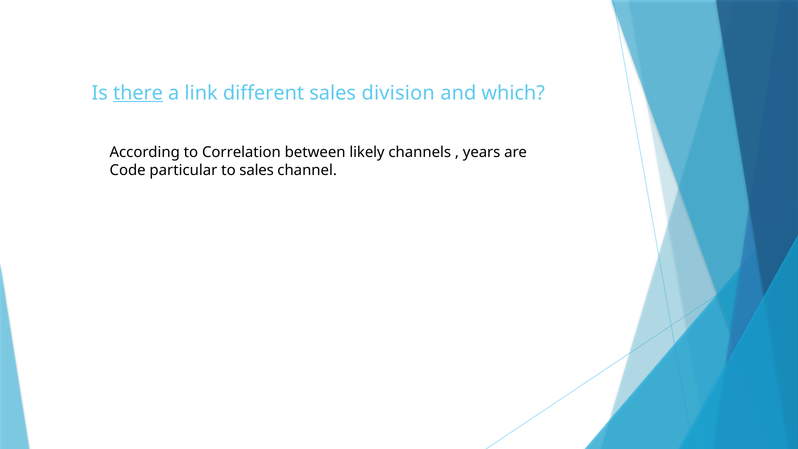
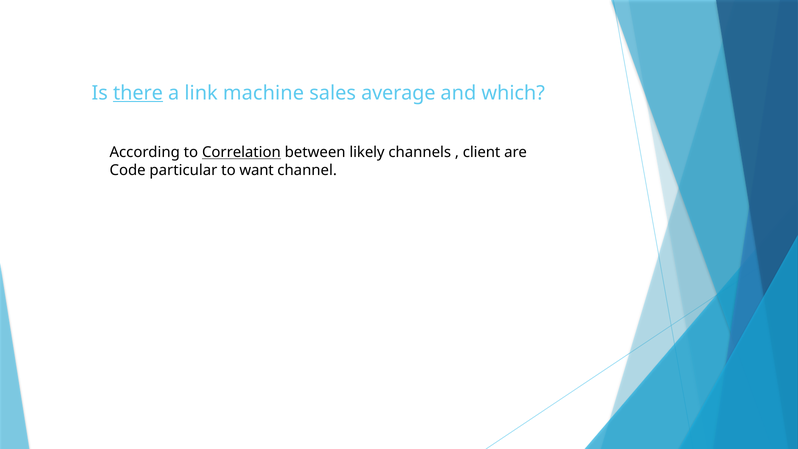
different: different -> machine
division: division -> average
Correlation underline: none -> present
years: years -> client
to sales: sales -> want
